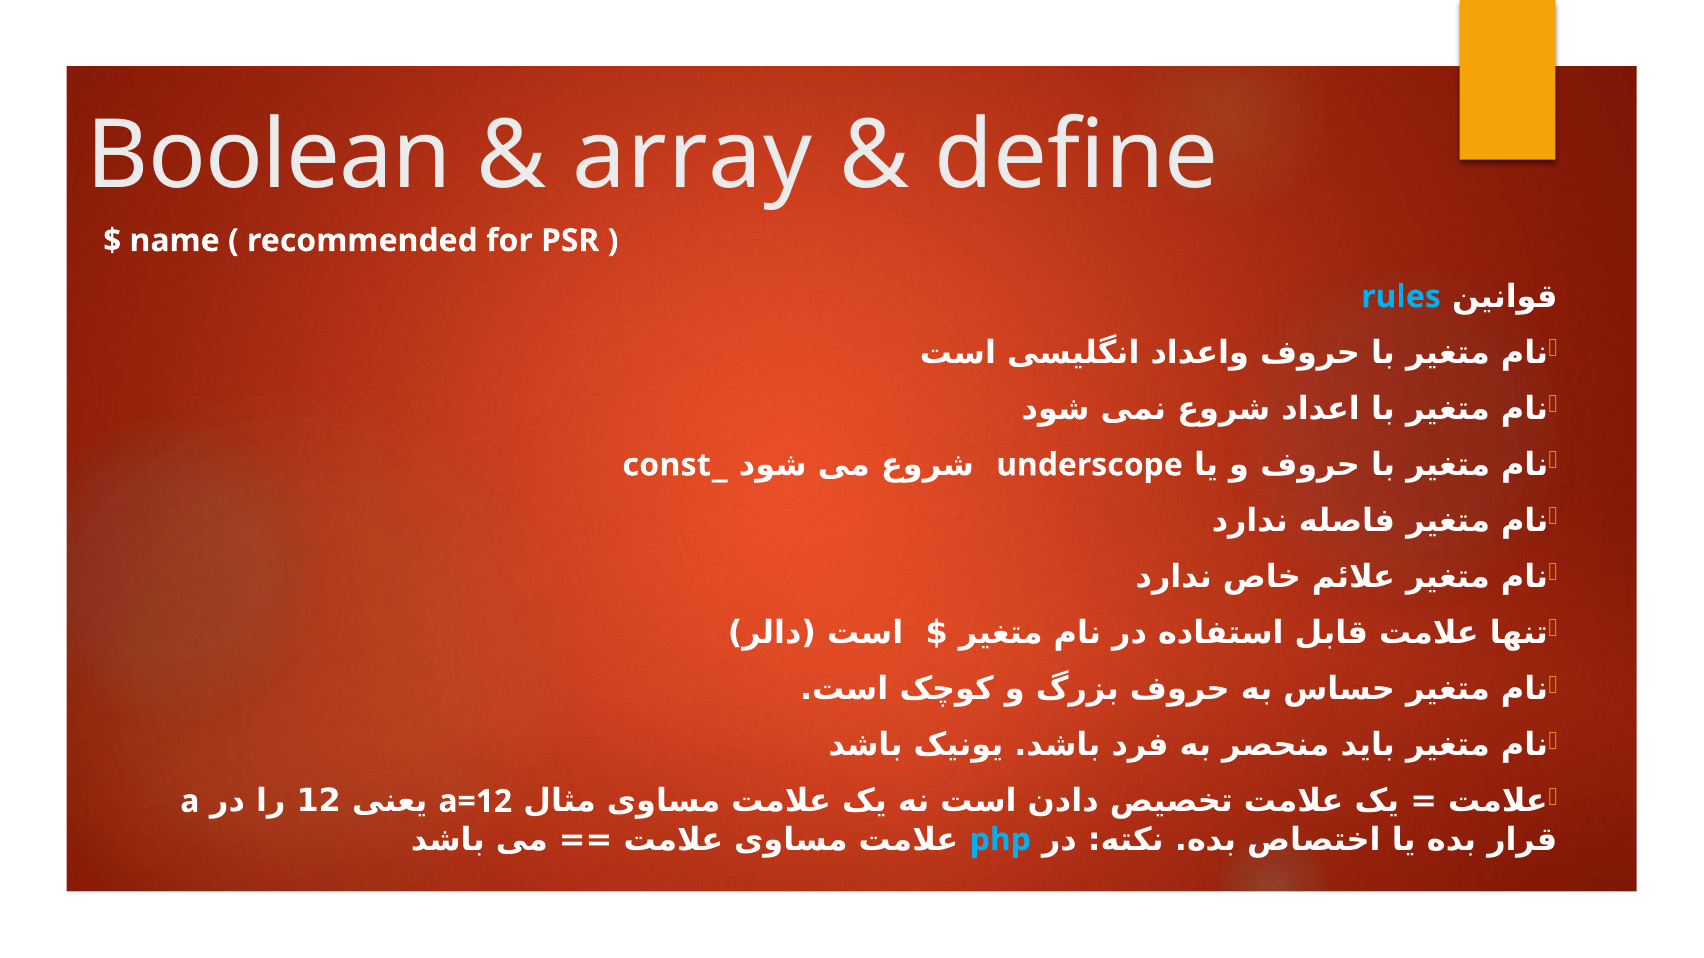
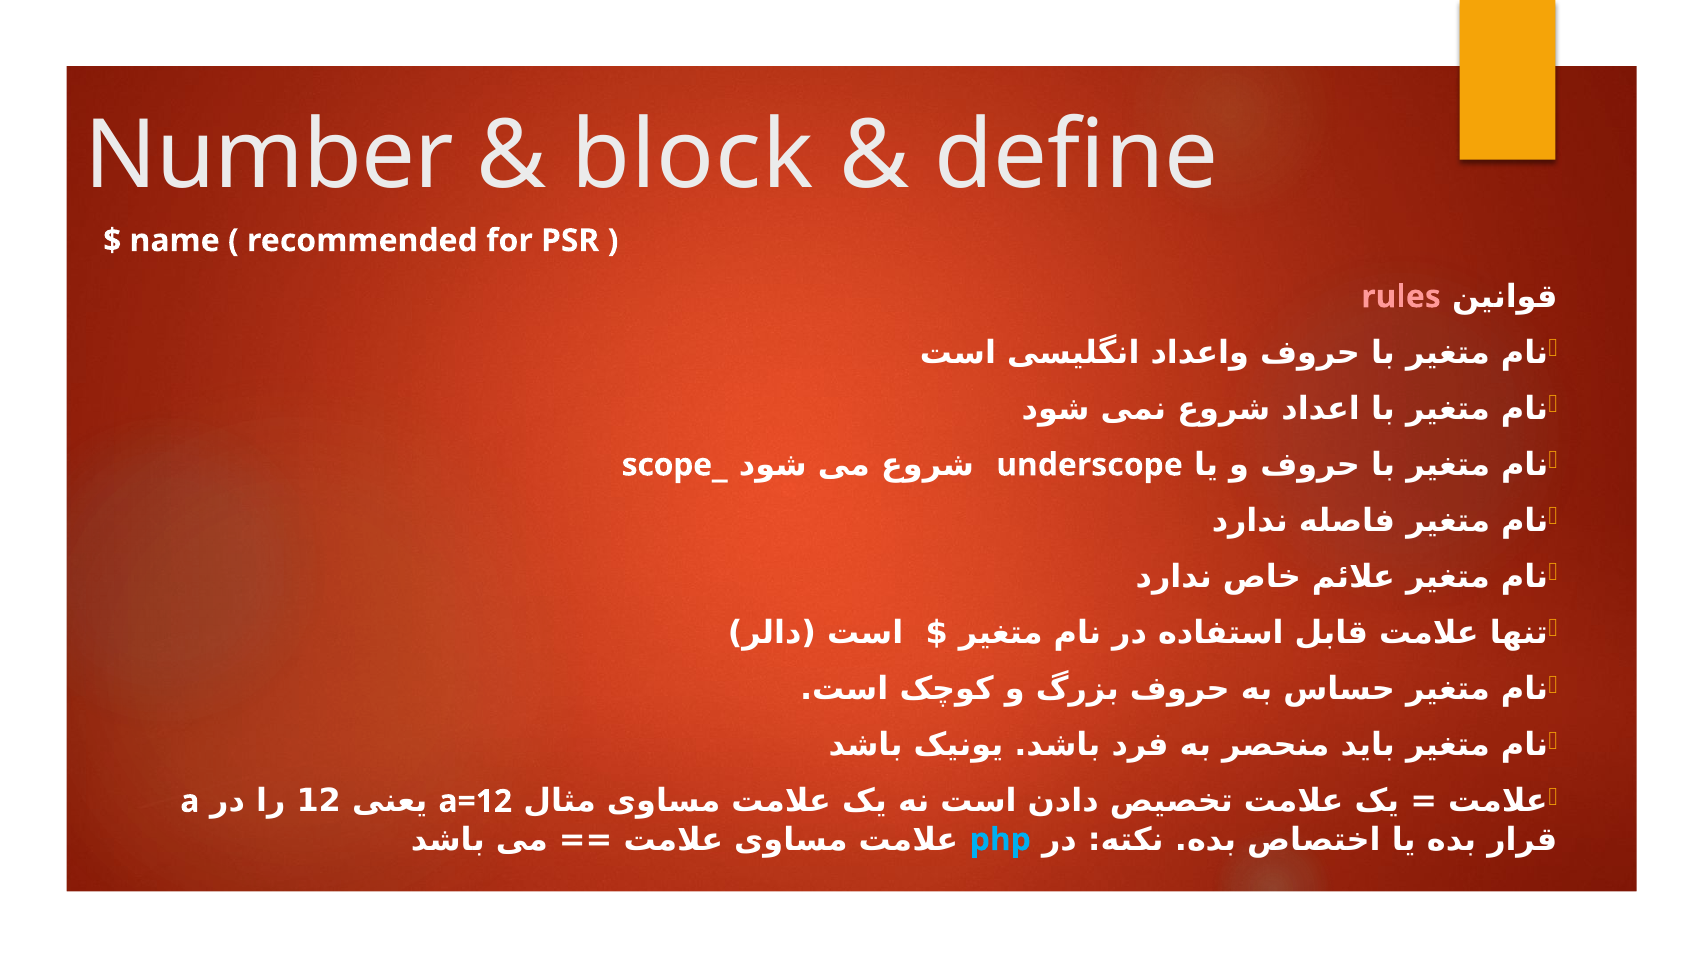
Boolean: Boolean -> Number
array: array -> block
rules colour: light blue -> pink
const: const -> scope
